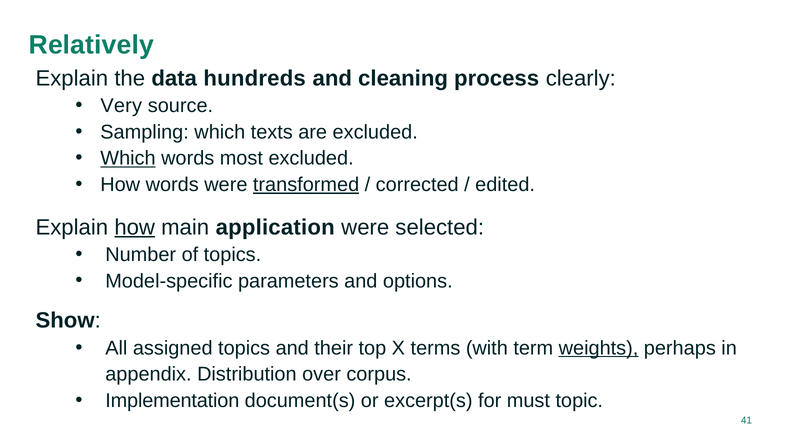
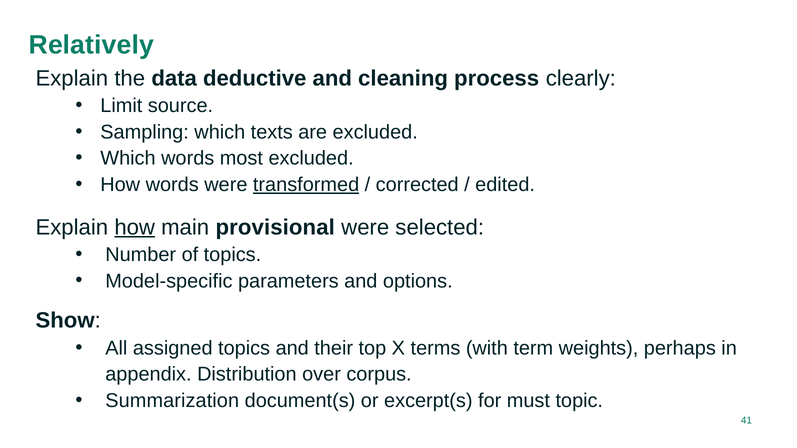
hundreds: hundreds -> deductive
Very: Very -> Limit
Which at (128, 158) underline: present -> none
application: application -> provisional
weights underline: present -> none
Implementation: Implementation -> Summarization
